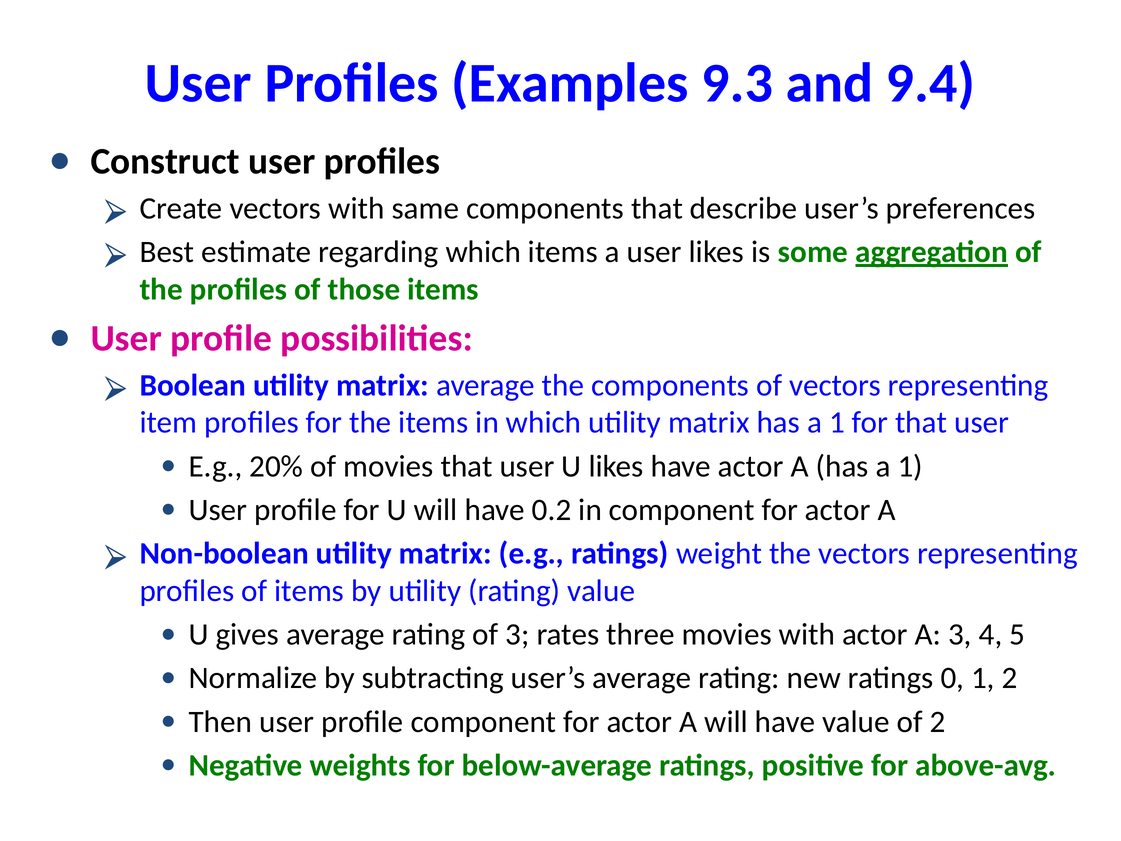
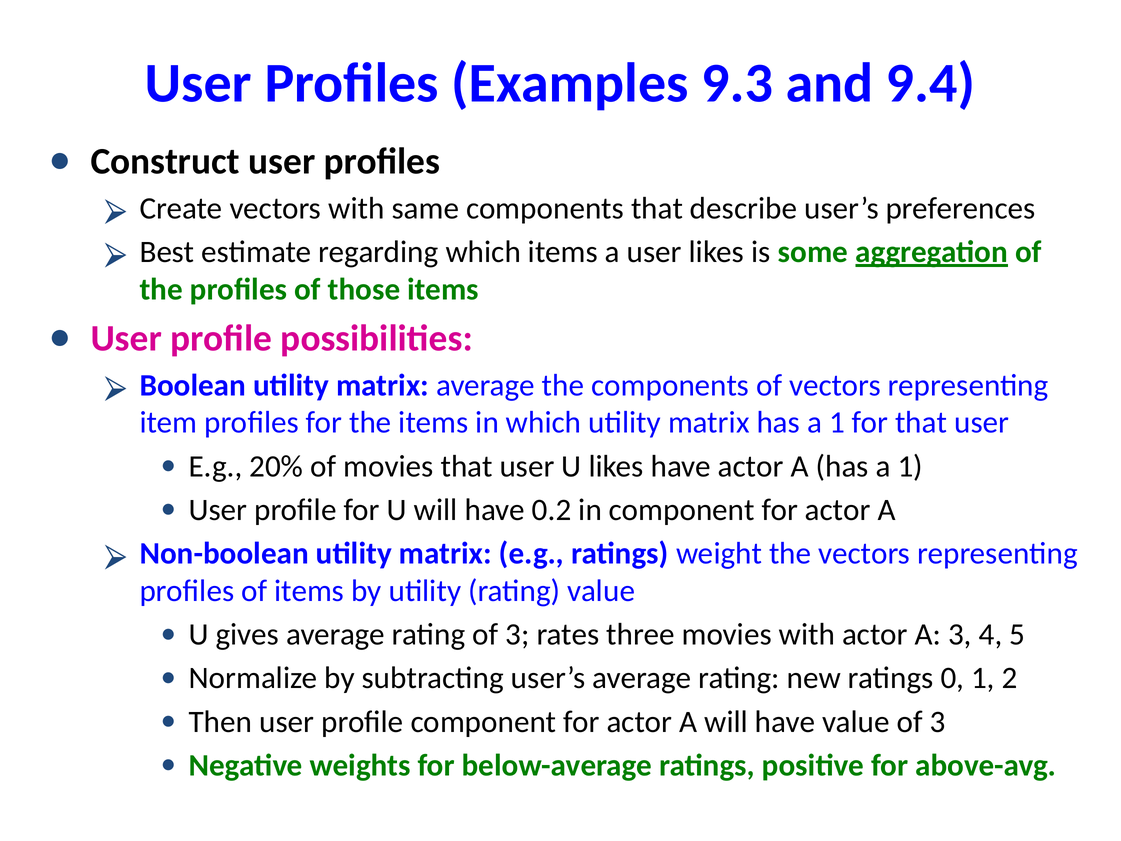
value of 2: 2 -> 3
